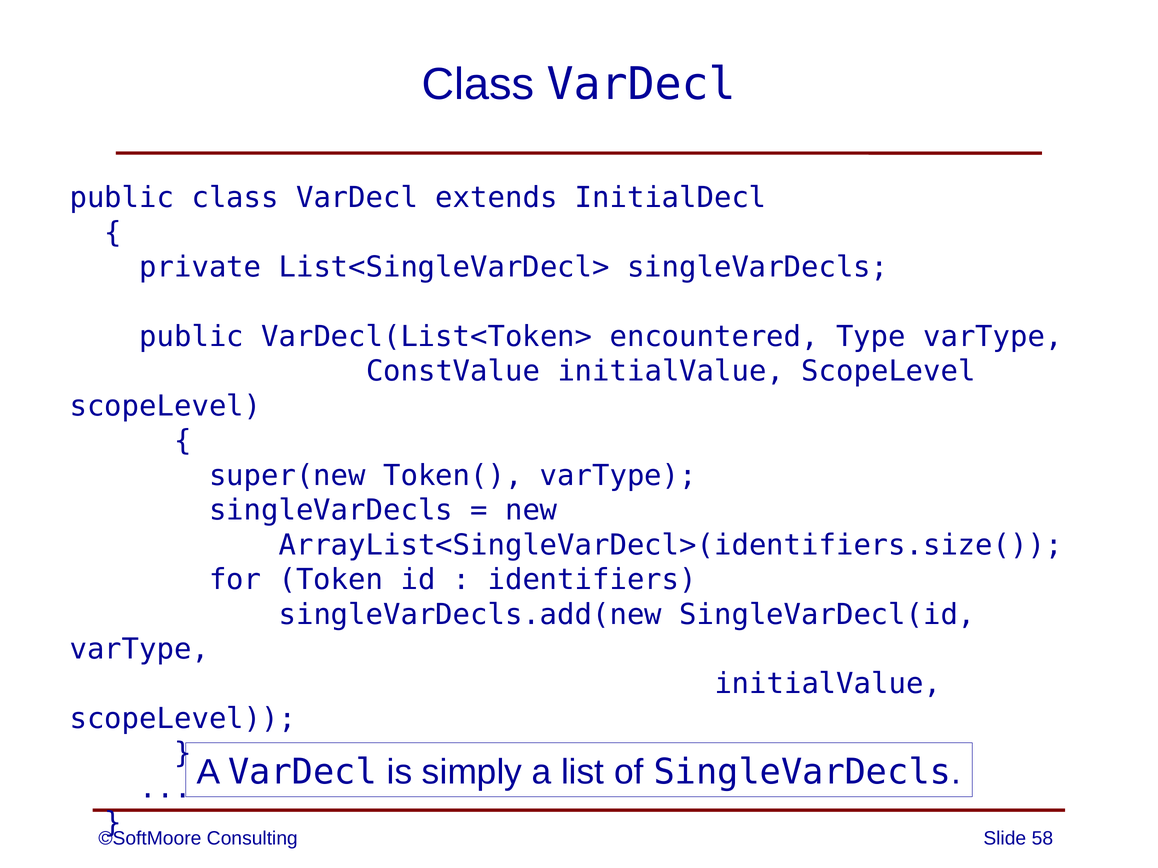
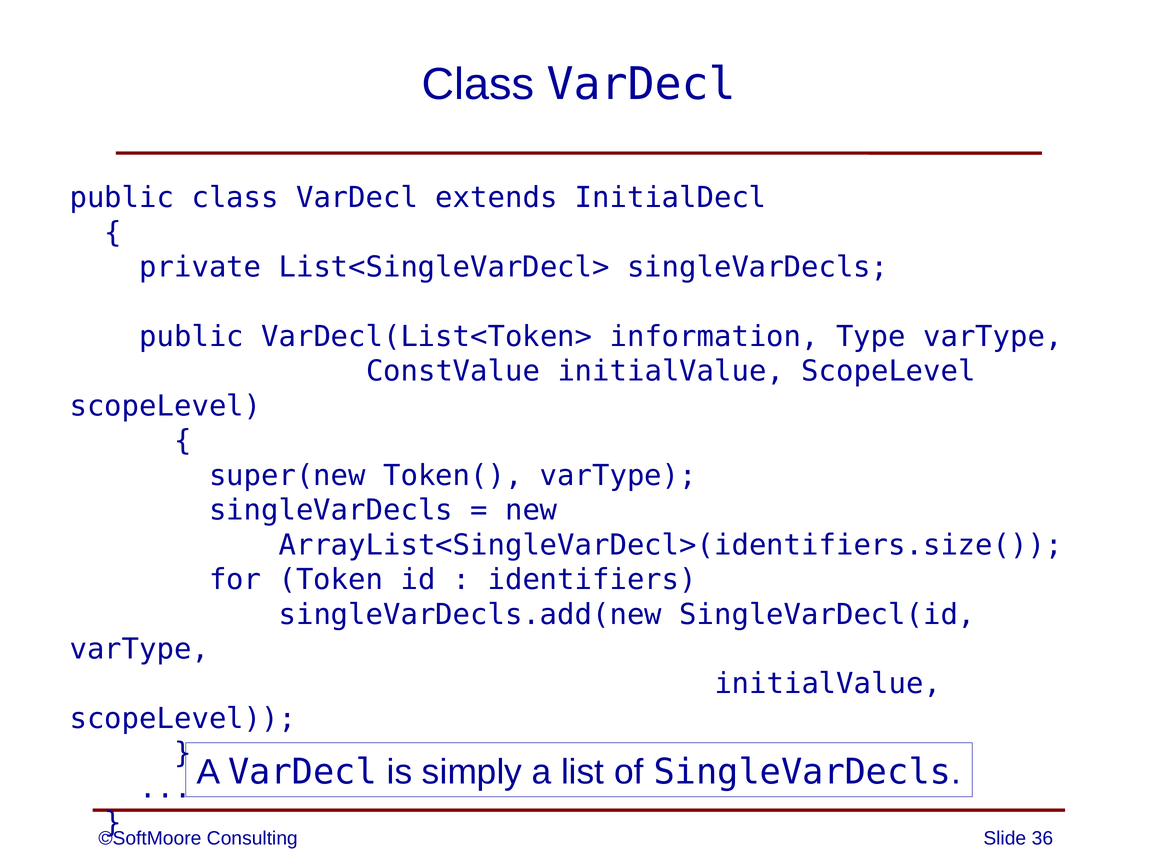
encountered: encountered -> information
58: 58 -> 36
